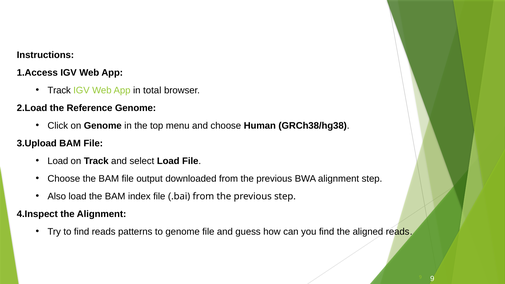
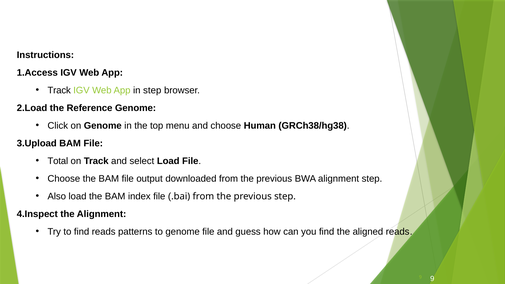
in total: total -> step
Load at (58, 161): Load -> Total
